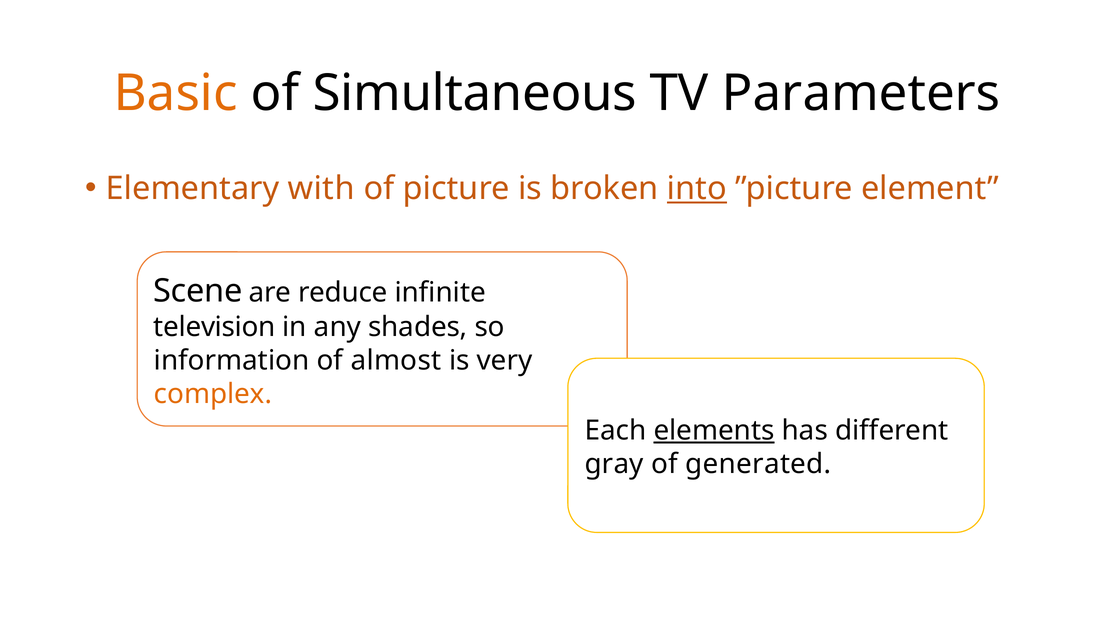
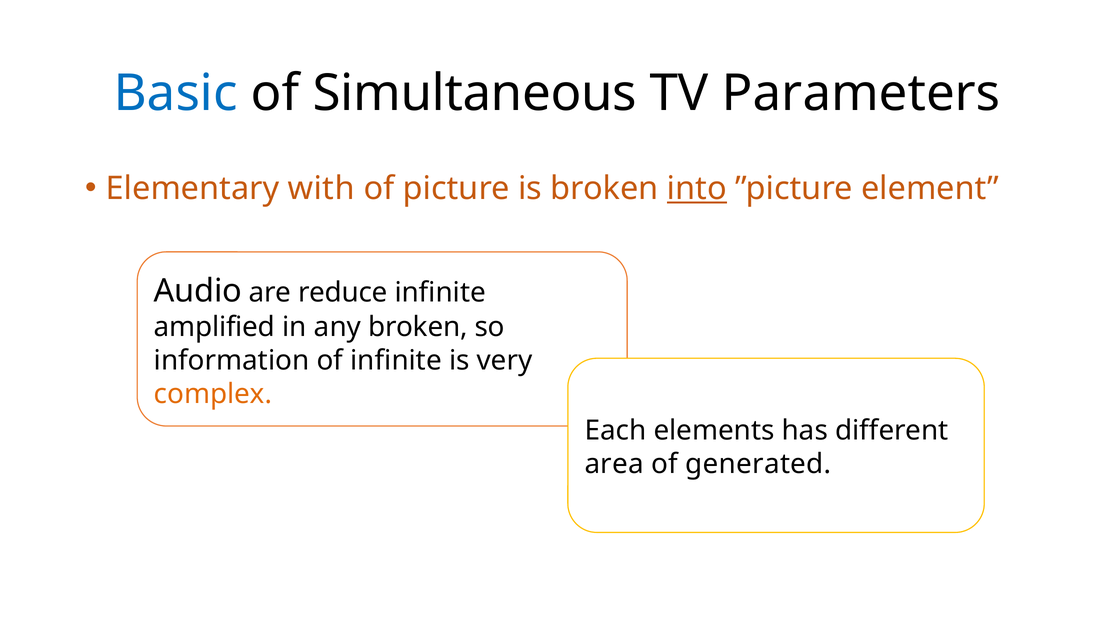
Basic colour: orange -> blue
Scene: Scene -> Audio
television: television -> amplified
any shades: shades -> broken
of almost: almost -> infinite
elements underline: present -> none
gray: gray -> area
